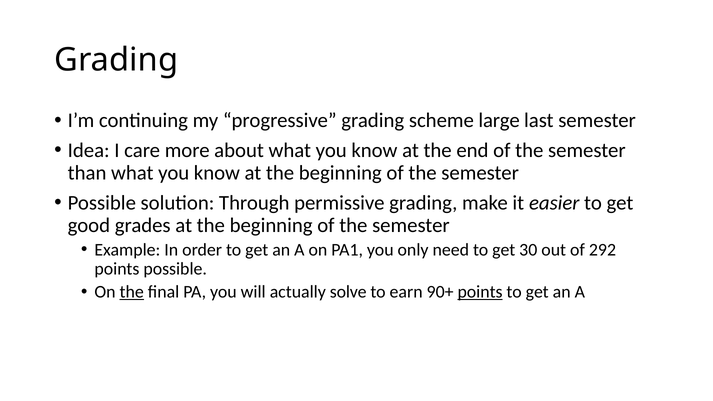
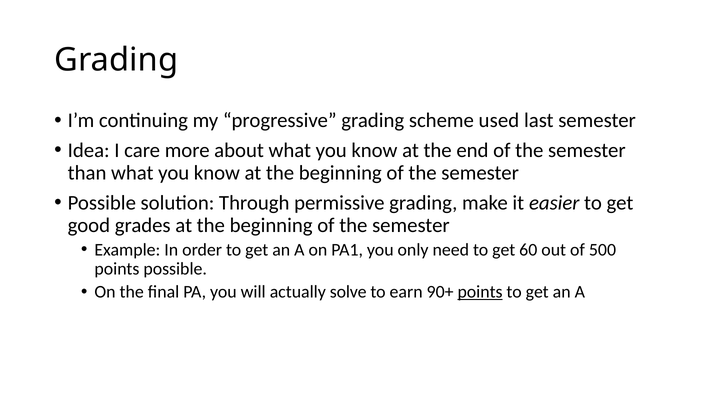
large: large -> used
30: 30 -> 60
292: 292 -> 500
the at (132, 292) underline: present -> none
